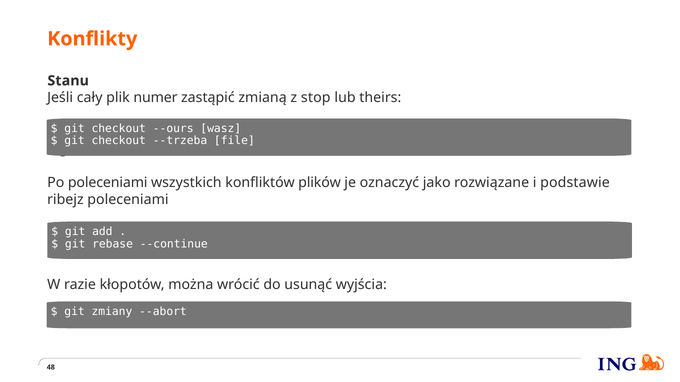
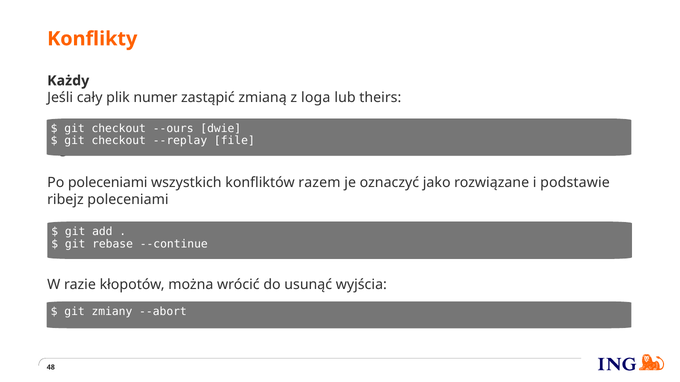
Stanu: Stanu -> Każdy
stop: stop -> loga
wasz: wasz -> dwie
--trzeba: --trzeba -> --replay
plików: plików -> razem
